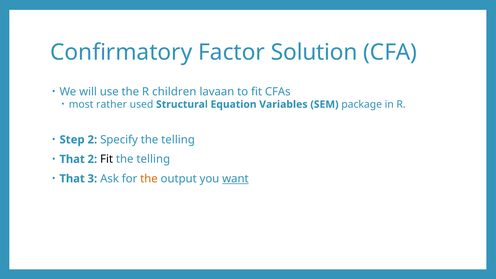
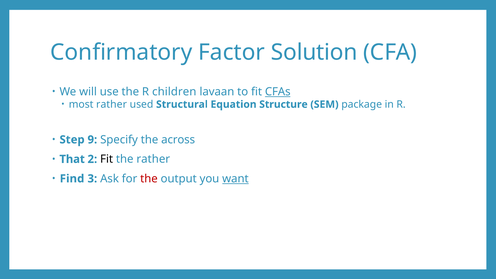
CFAs underline: none -> present
Variables: Variables -> Structure
Step 2: 2 -> 9
Specify the telling: telling -> across
telling at (153, 159): telling -> rather
That at (72, 179): That -> Find
the at (149, 179) colour: orange -> red
